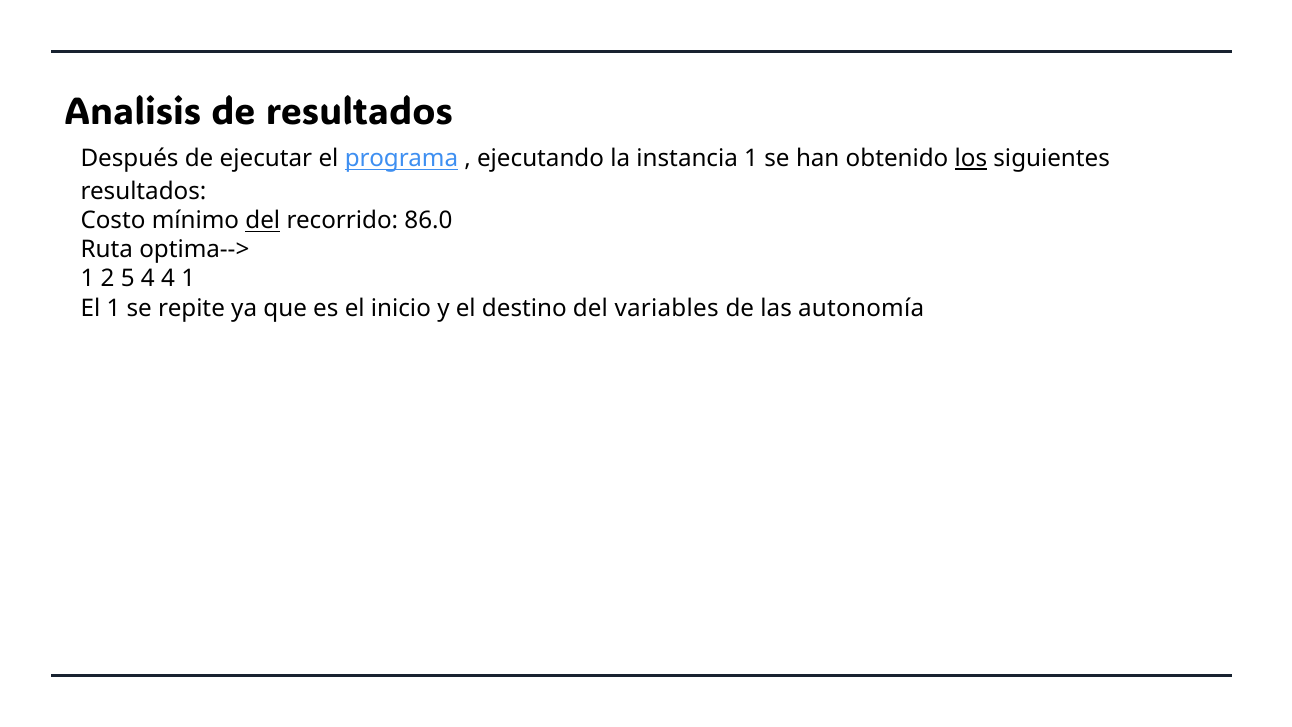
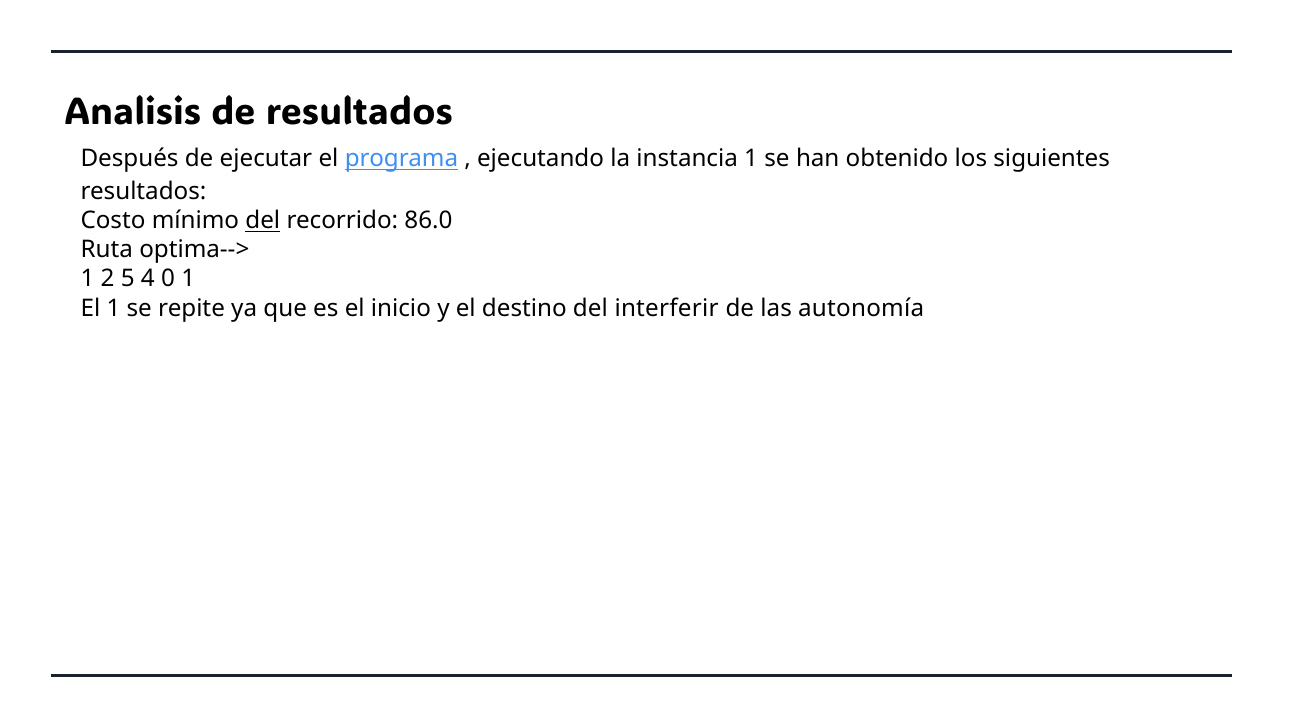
los underline: present -> none
4 4: 4 -> 0
variables: variables -> interferir
